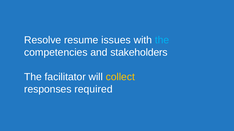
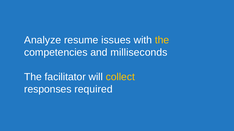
Resolve: Resolve -> Analyze
the at (162, 40) colour: light blue -> yellow
stakeholders: stakeholders -> milliseconds
